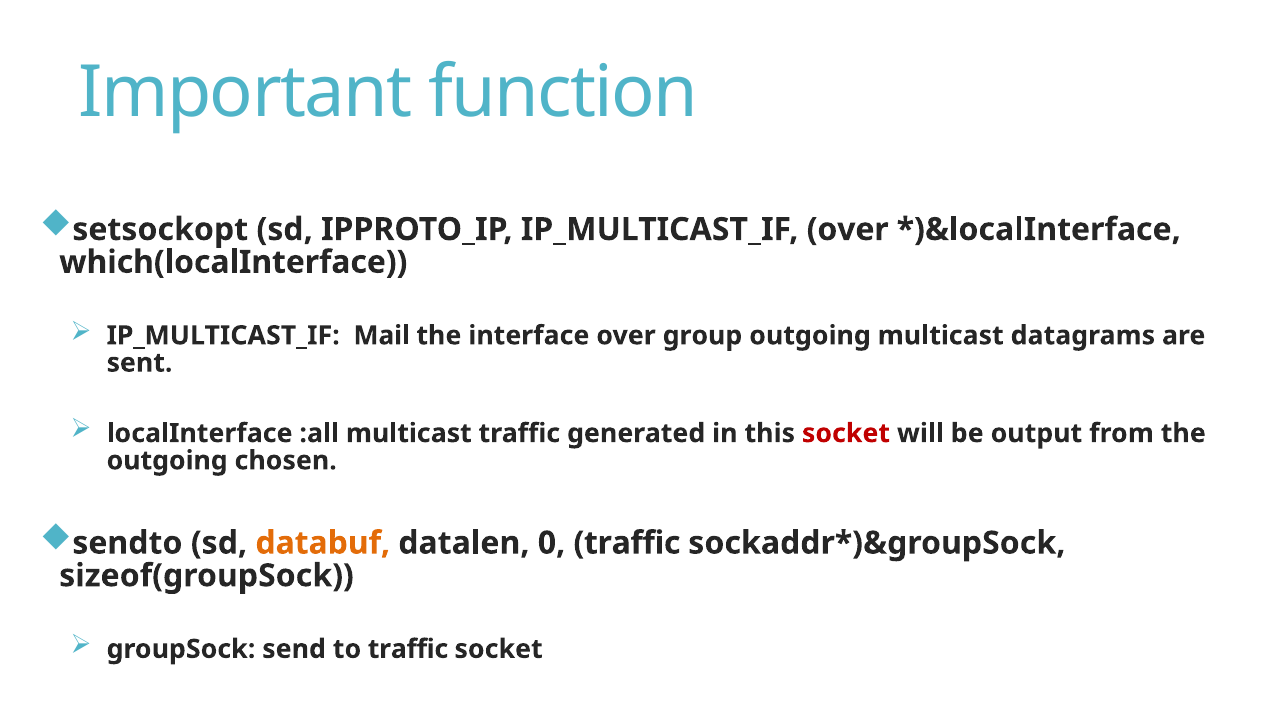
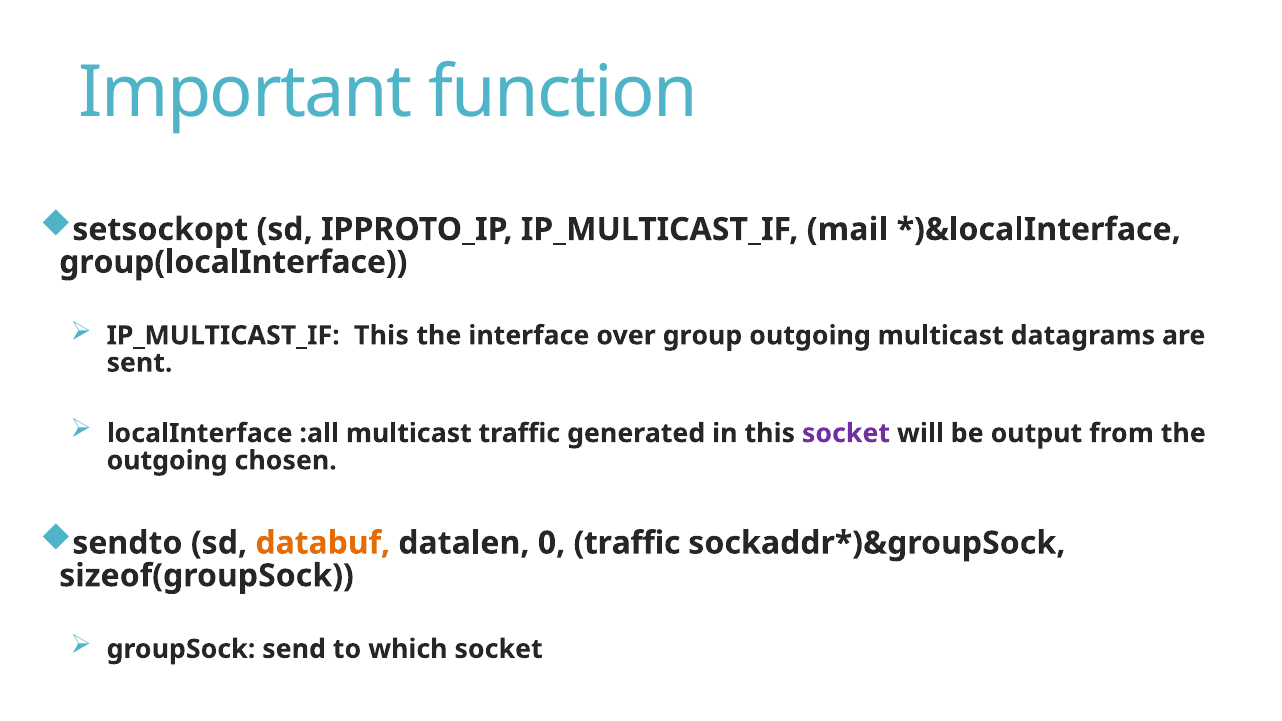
IP_MULTICAST_IF over: over -> mail
which(localInterface: which(localInterface -> group(localInterface
IP_MULTICAST_IF Mail: Mail -> This
socket at (846, 433) colour: red -> purple
to traffic: traffic -> which
